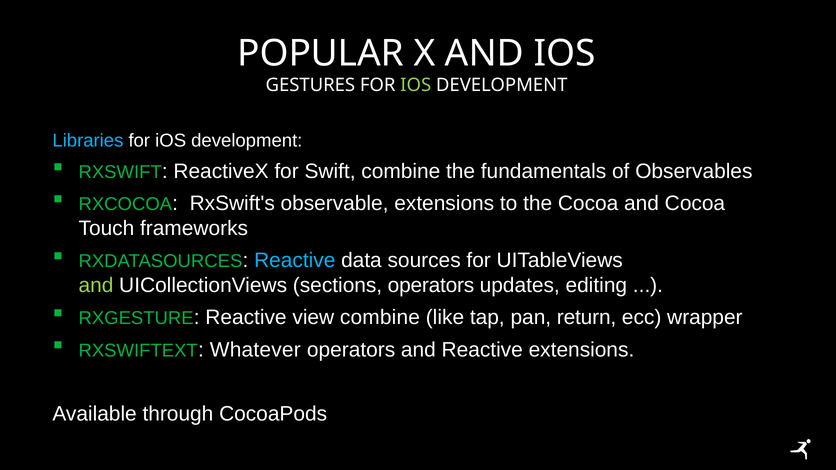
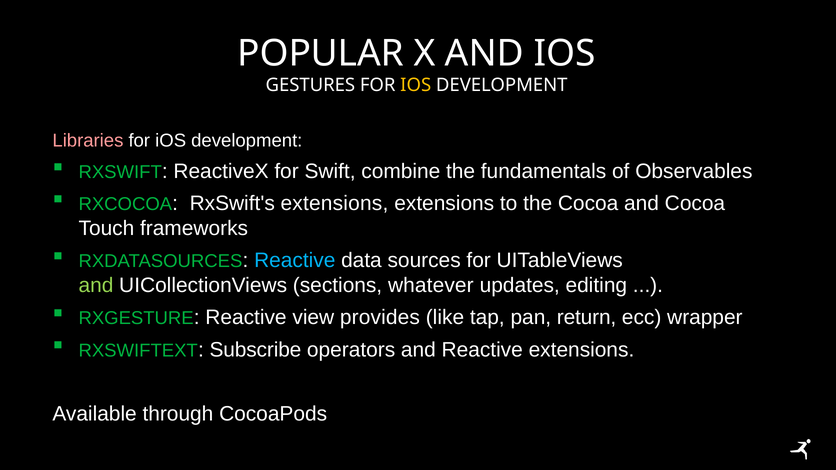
IOS at (416, 85) colour: light green -> yellow
Libraries colour: light blue -> pink
RxSwift's observable: observable -> extensions
sections operators: operators -> whatever
view combine: combine -> provides
Whatever: Whatever -> Subscribe
